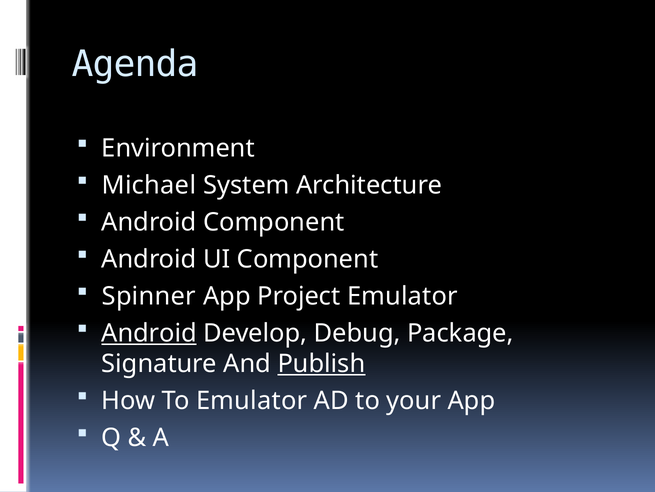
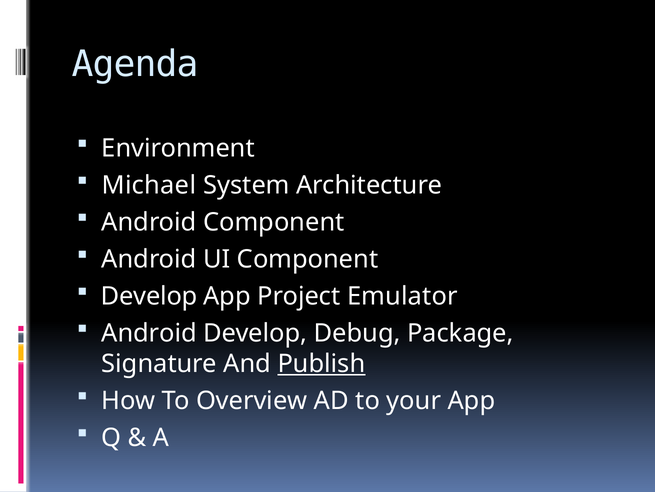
Spinner at (149, 296): Spinner -> Develop
Android at (149, 333) underline: present -> none
To Emulator: Emulator -> Overview
